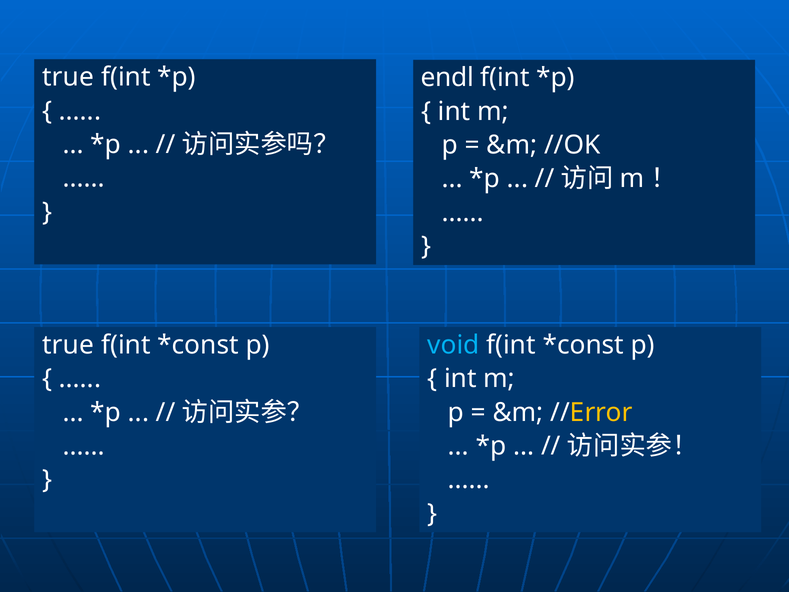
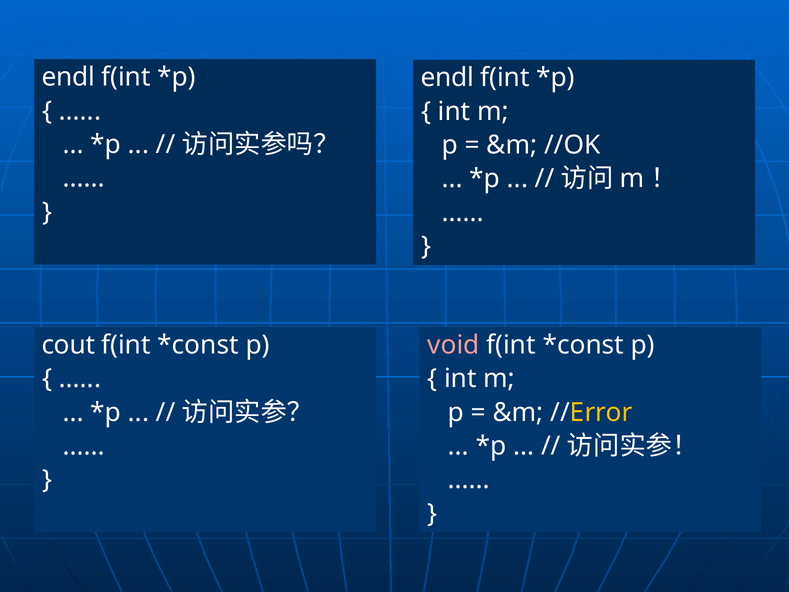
true at (68, 77): true -> endl
true at (68, 345): true -> cout
void colour: light blue -> pink
